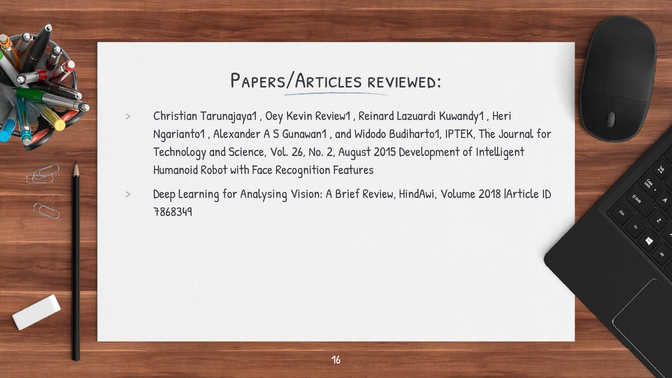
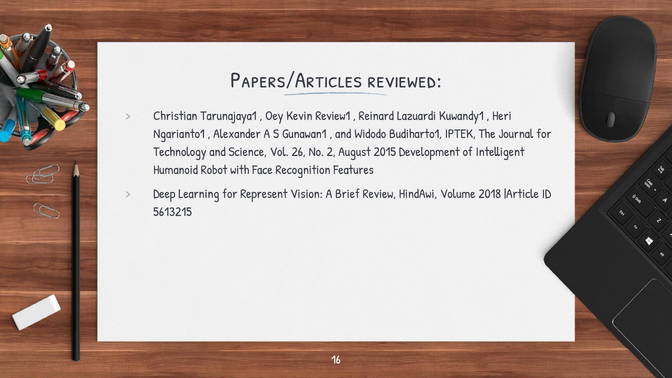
Analysing: Analysing -> Represent
7868349: 7868349 -> 5613215
